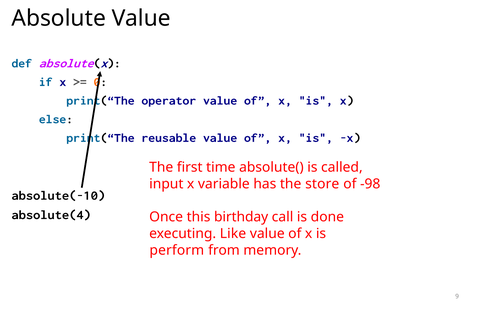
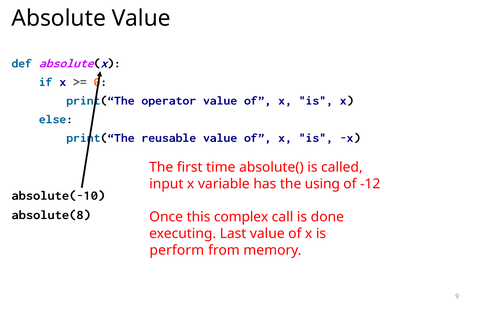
store: store -> using
-98: -98 -> -12
absolute(4: absolute(4 -> absolute(8
birthday: birthday -> complex
Like: Like -> Last
